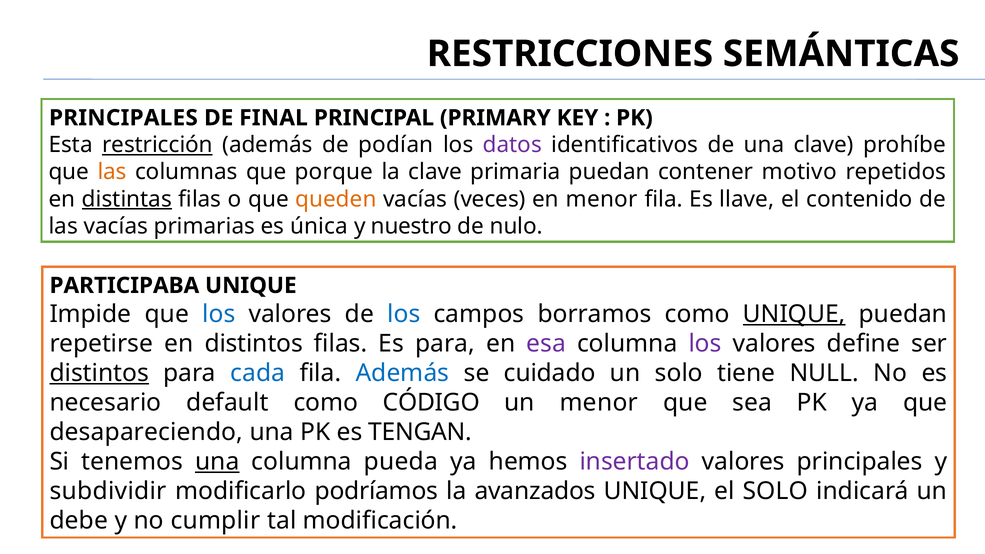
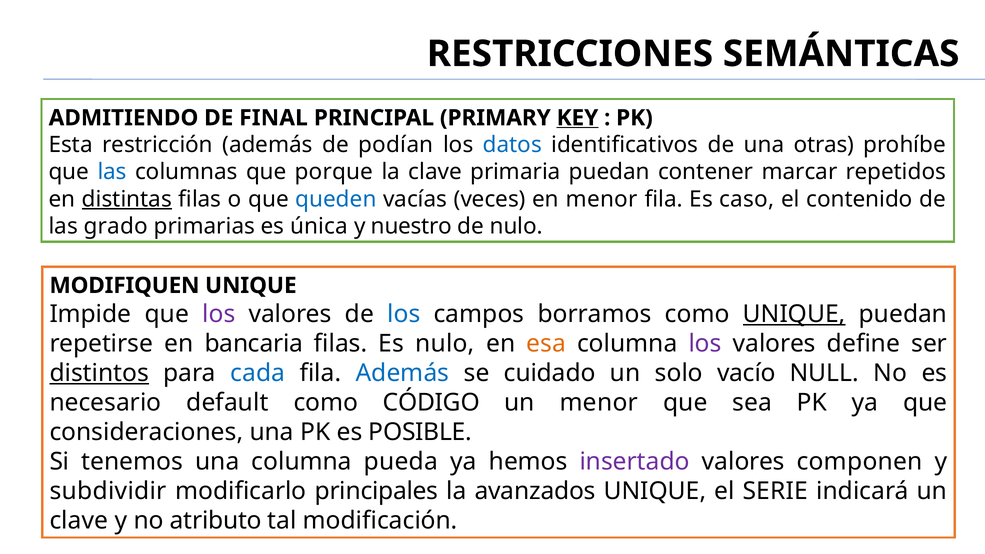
PRINCIPALES at (123, 118): PRINCIPALES -> ADMITIENDO
KEY underline: none -> present
restricción underline: present -> none
datos colour: purple -> blue
una clave: clave -> otras
las at (112, 172) colour: orange -> blue
motivo: motivo -> marcar
queden colour: orange -> blue
llave: llave -> caso
las vacías: vacías -> grado
PARTICIPABA: PARTICIPABA -> MODIFIQUEN
los at (219, 314) colour: blue -> purple
en distintos: distintos -> bancaria
Es para: para -> nulo
esa colour: purple -> orange
tiene: tiene -> vacío
desapareciendo: desapareciendo -> consideraciones
TENGAN: TENGAN -> POSIBLE
una at (217, 462) underline: present -> none
valores principales: principales -> componen
podríamos: podríamos -> principales
el SOLO: SOLO -> SERIE
debe at (79, 521): debe -> clave
cumplir: cumplir -> atributo
